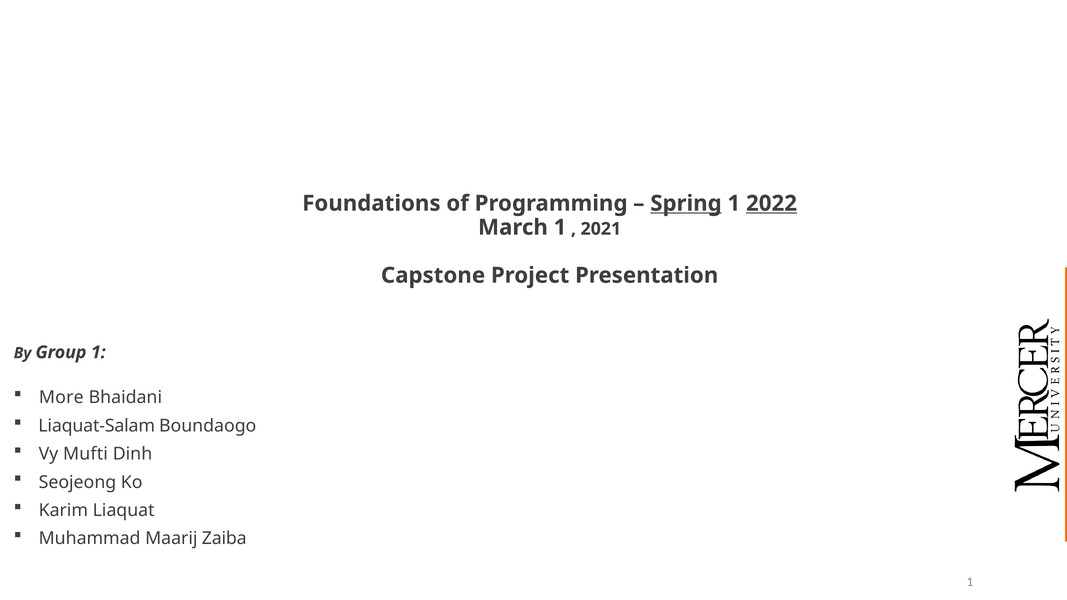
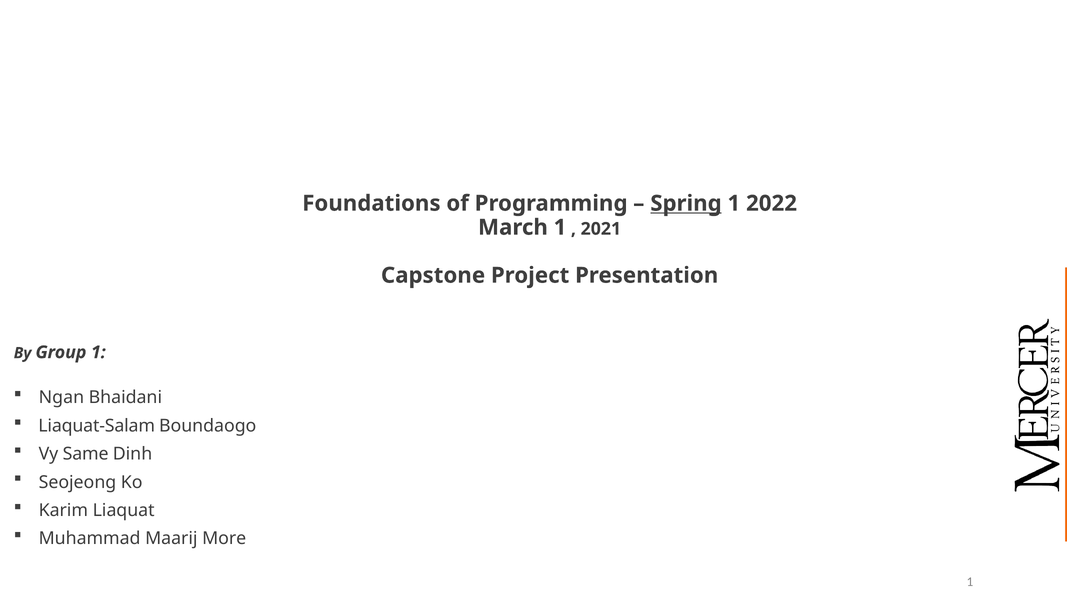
2022 underline: present -> none
More: More -> Ngan
Mufti: Mufti -> Same
Zaiba: Zaiba -> More
